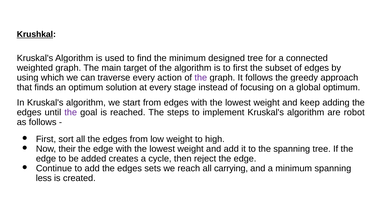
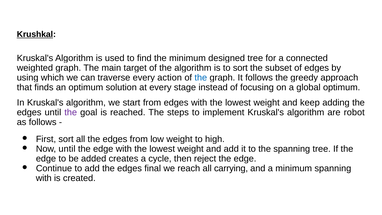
to first: first -> sort
the at (201, 77) colour: purple -> blue
Now their: their -> until
sets: sets -> final
less at (44, 178): less -> with
